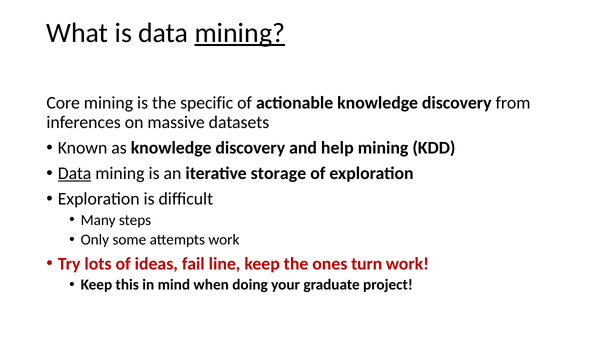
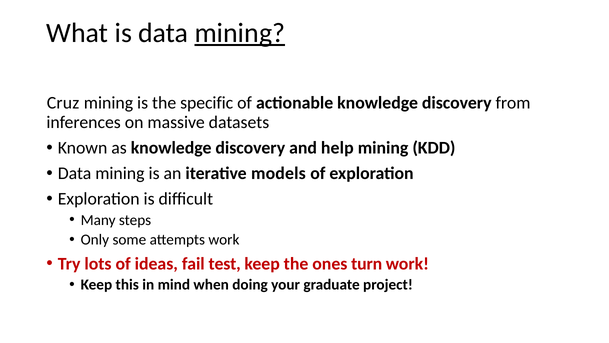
Core: Core -> Cruz
Data at (75, 173) underline: present -> none
storage: storage -> models
line: line -> test
